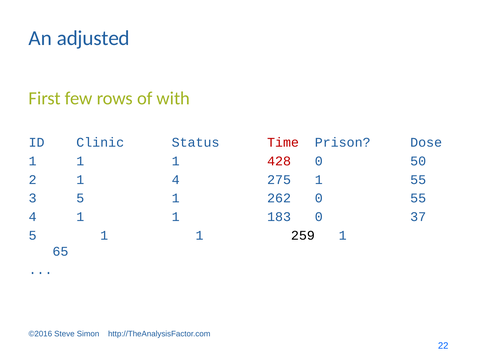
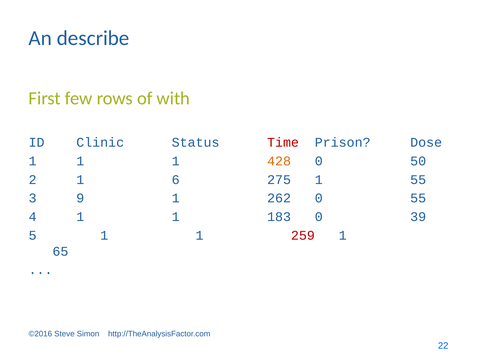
adjusted: adjusted -> describe
428 colour: red -> orange
1 4: 4 -> 6
3 5: 5 -> 9
37: 37 -> 39
259 colour: black -> red
